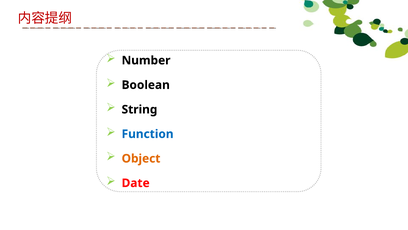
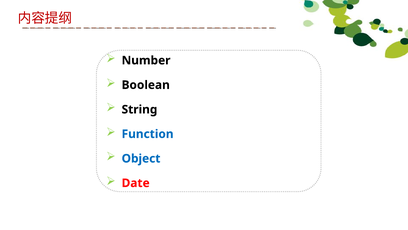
Object colour: orange -> blue
